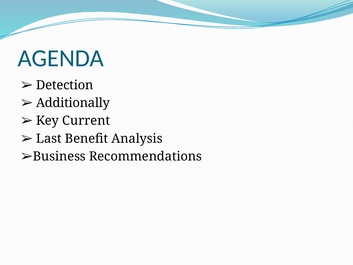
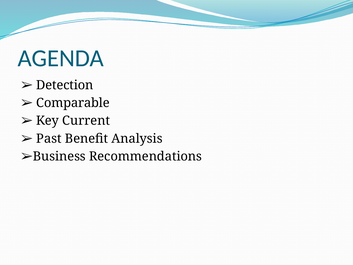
Additionally: Additionally -> Comparable
Last: Last -> Past
